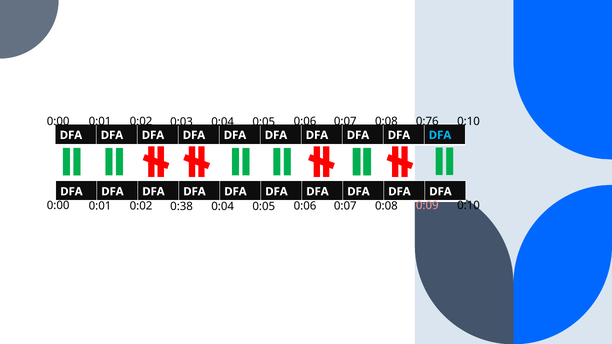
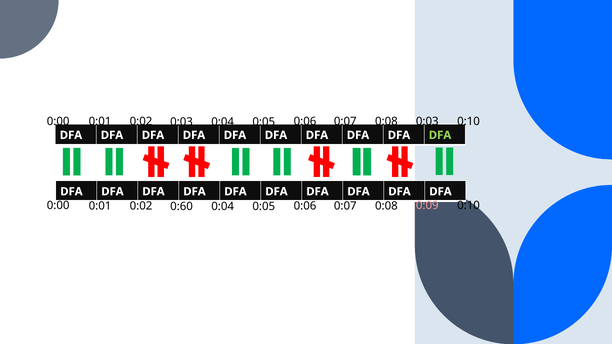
0:08 0:76: 0:76 -> 0:03
DFA at (440, 135) colour: light blue -> light green
0:38: 0:38 -> 0:60
